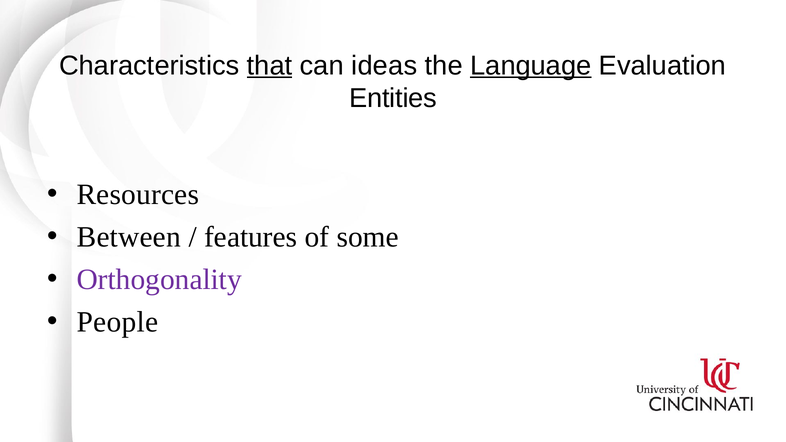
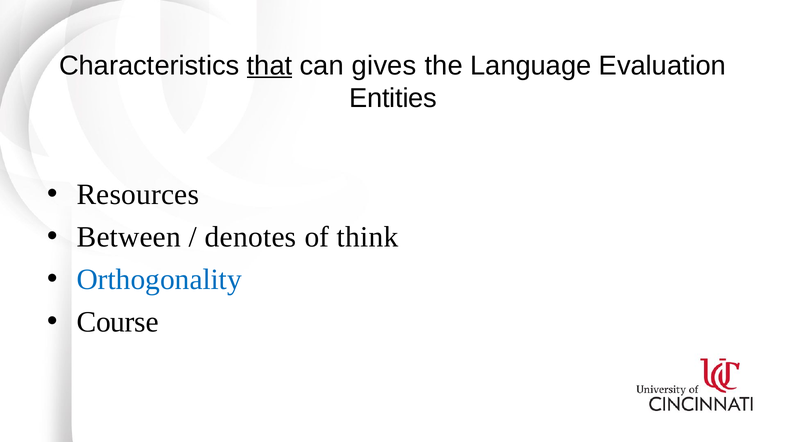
ideas: ideas -> gives
Language underline: present -> none
features: features -> denotes
some: some -> think
Orthogonality colour: purple -> blue
People: People -> Course
